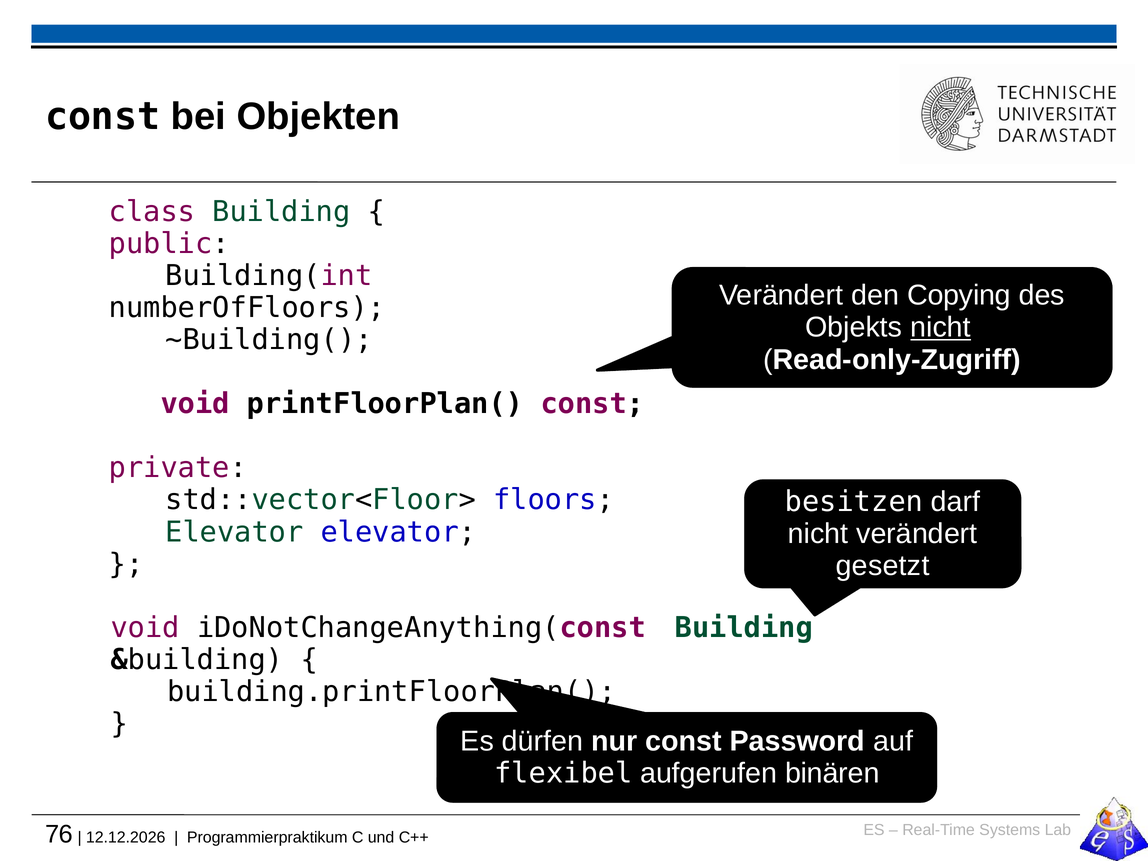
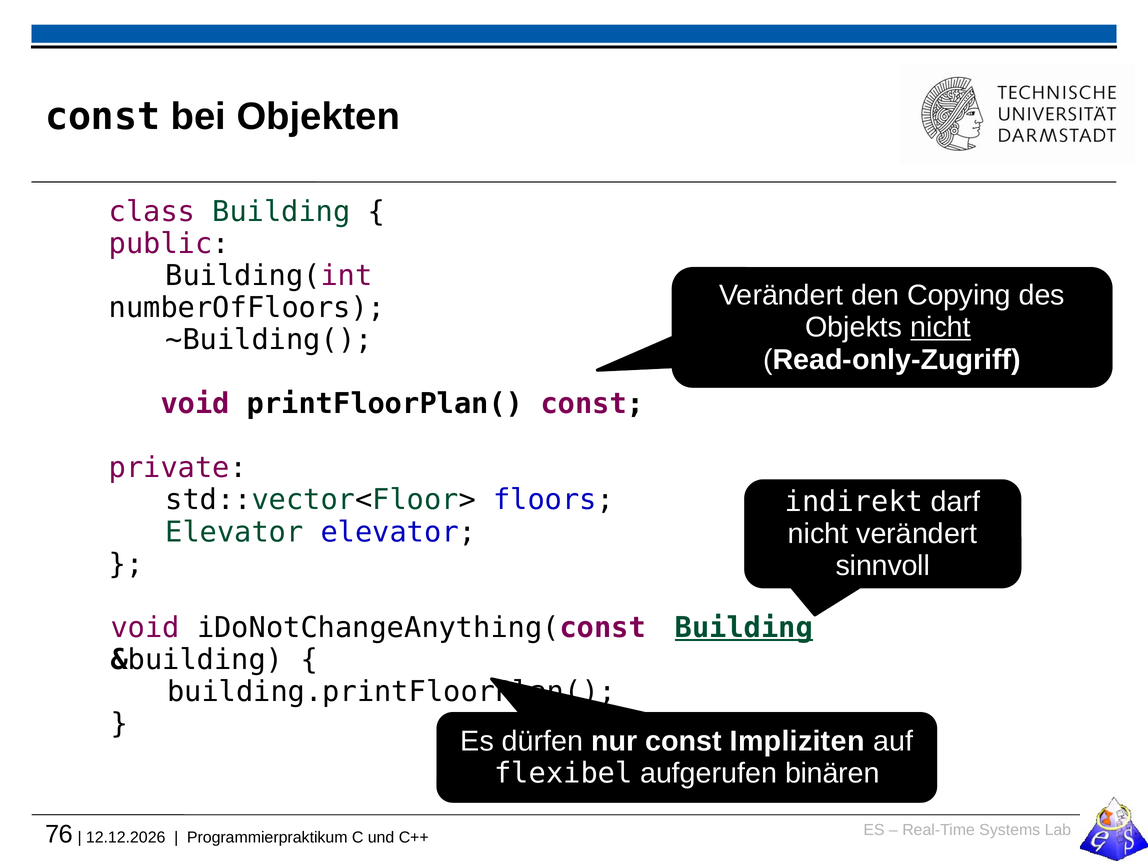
besitzen: besitzen -> indirekt
gesetzt: gesetzt -> sinnvoll
Building at (744, 628) underline: none -> present
Password: Password -> Impliziten
